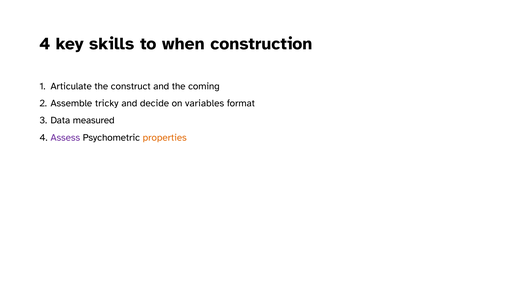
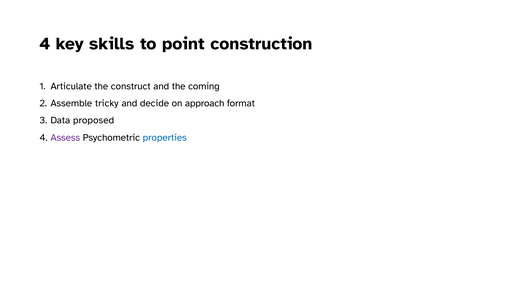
when: when -> point
variables: variables -> approach
measured: measured -> proposed
properties colour: orange -> blue
